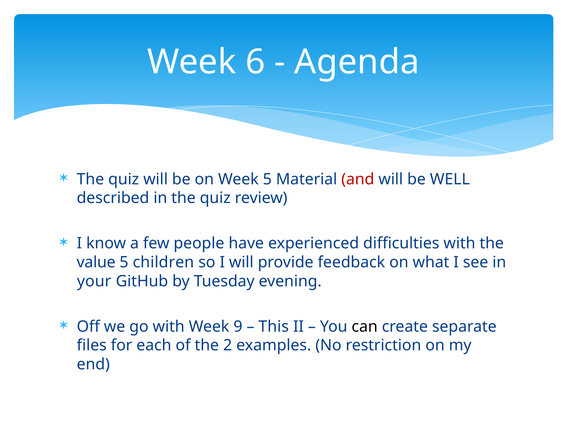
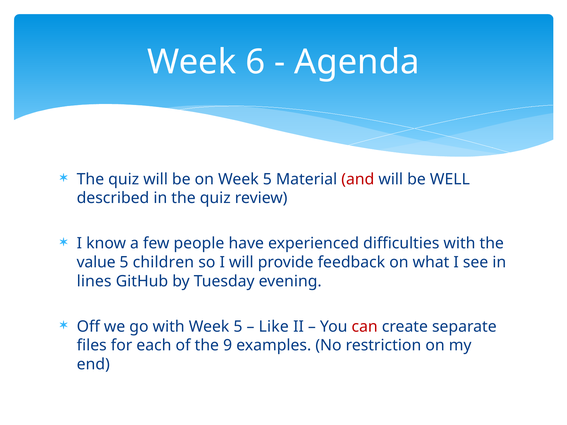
your: your -> lines
with Week 9: 9 -> 5
This: This -> Like
can colour: black -> red
2: 2 -> 9
